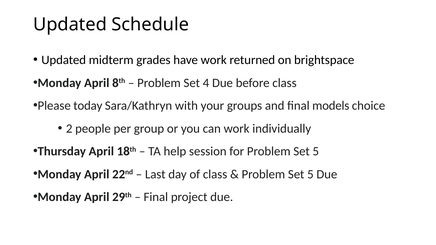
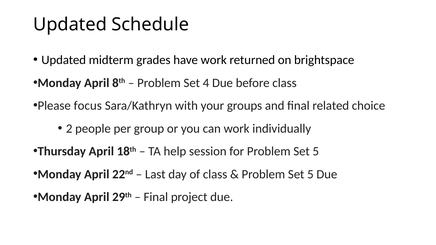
today: today -> focus
models: models -> related
